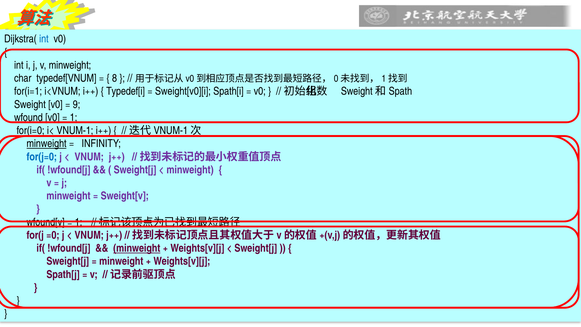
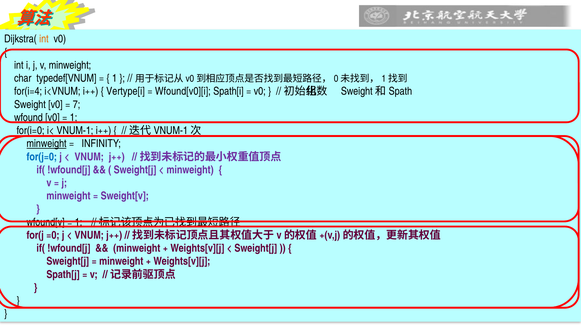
int at (44, 39) colour: blue -> orange
8 at (114, 78): 8 -> 1
for(i=1: for(i=1 -> for(i=4
Typedef[i: Typedef[i -> Vertype[i
Sweight[v0][i: Sweight[v0][i -> Wfound[v0][i
9: 9 -> 7
minweight at (137, 248) underline: present -> none
